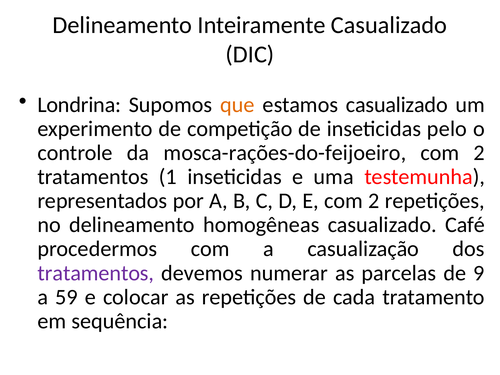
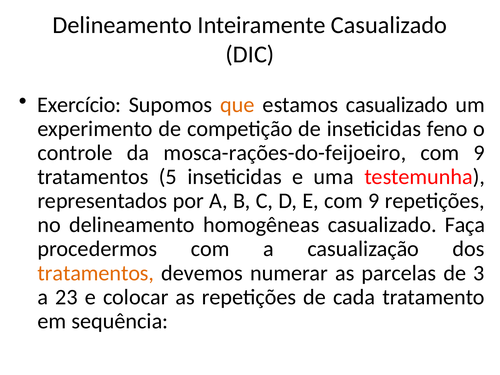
Londrina: Londrina -> Exercício
pelo: pelo -> feno
2 at (479, 153): 2 -> 9
1: 1 -> 5
E com 2: 2 -> 9
Café: Café -> Faça
tratamentos at (96, 273) colour: purple -> orange
9: 9 -> 3
59: 59 -> 23
